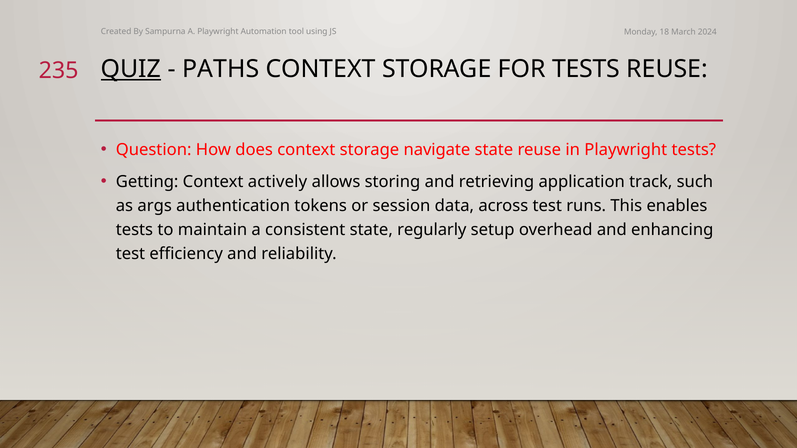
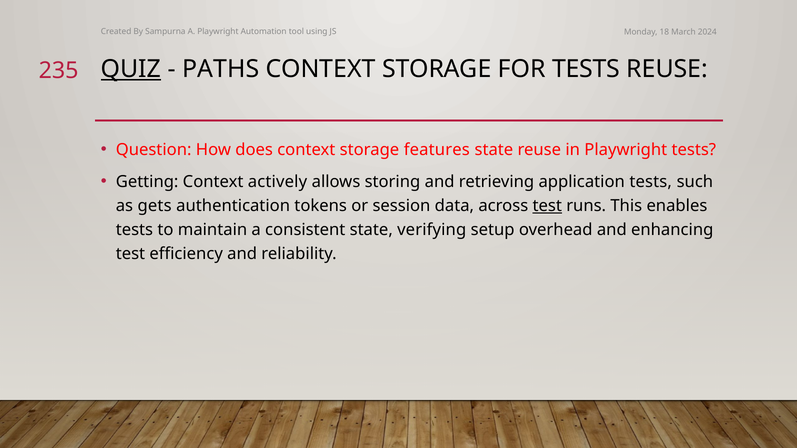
navigate: navigate -> features
application track: track -> tests
args: args -> gets
test at (547, 206) underline: none -> present
regularly: regularly -> verifying
